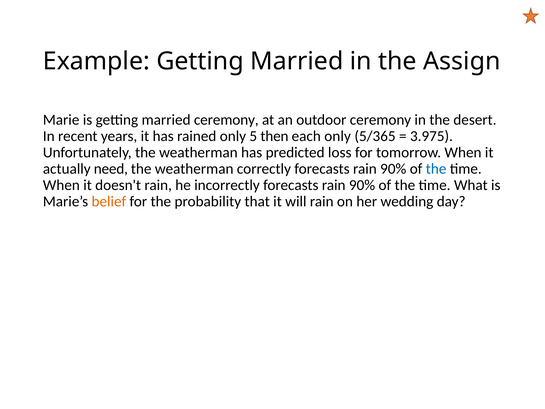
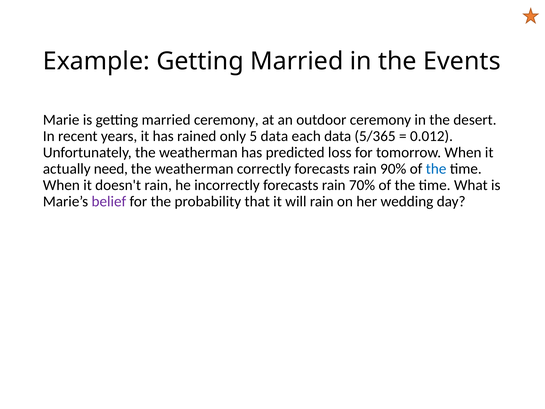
Assign: Assign -> Events
5 then: then -> data
each only: only -> data
3.975: 3.975 -> 0.012
incorrectly forecasts rain 90%: 90% -> 70%
belief colour: orange -> purple
